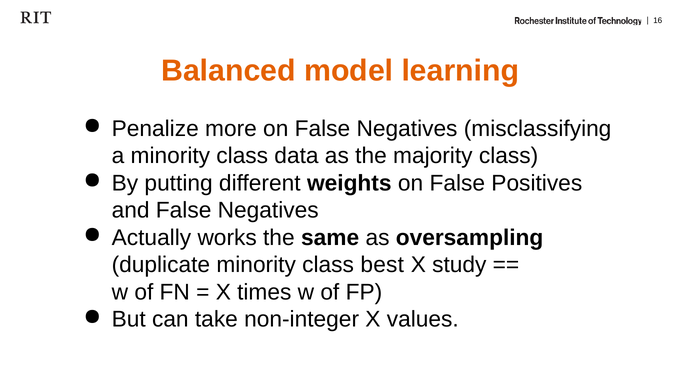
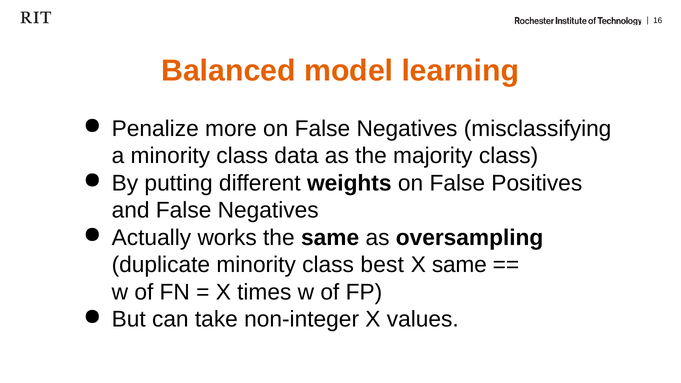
X study: study -> same
